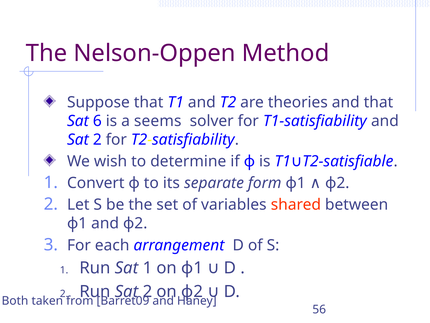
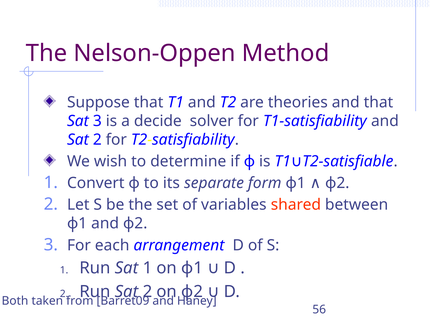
Sat 6: 6 -> 3
seems: seems -> decide
